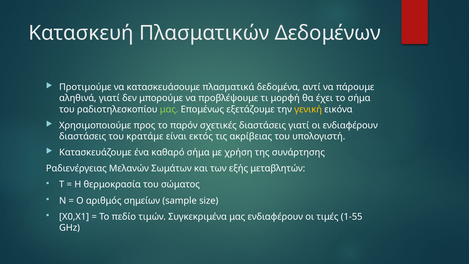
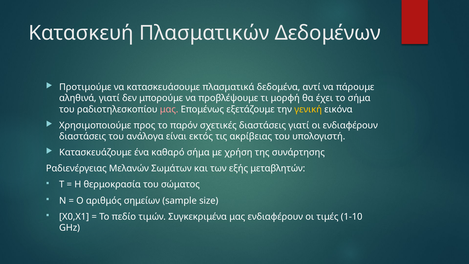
μας at (169, 109) colour: light green -> pink
κρατάμε: κρατάμε -> ανάλογα
1-55: 1-55 -> 1-10
